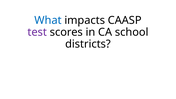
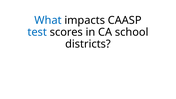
test colour: purple -> blue
